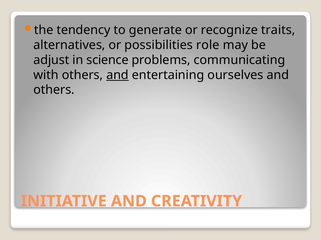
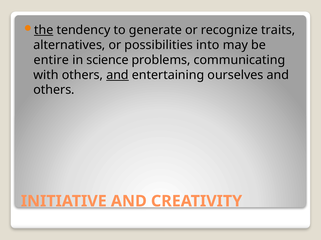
the underline: none -> present
role: role -> into
adjust: adjust -> entire
